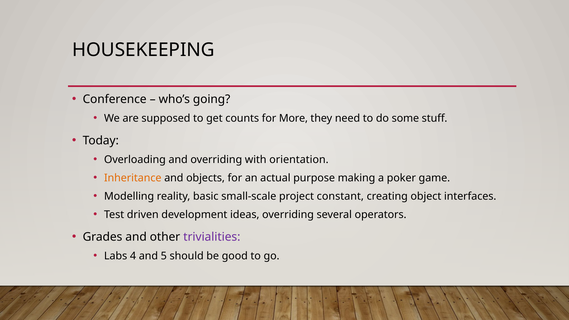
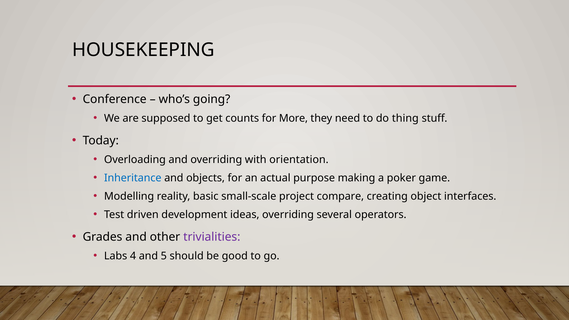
some: some -> thing
Inheritance colour: orange -> blue
constant: constant -> compare
